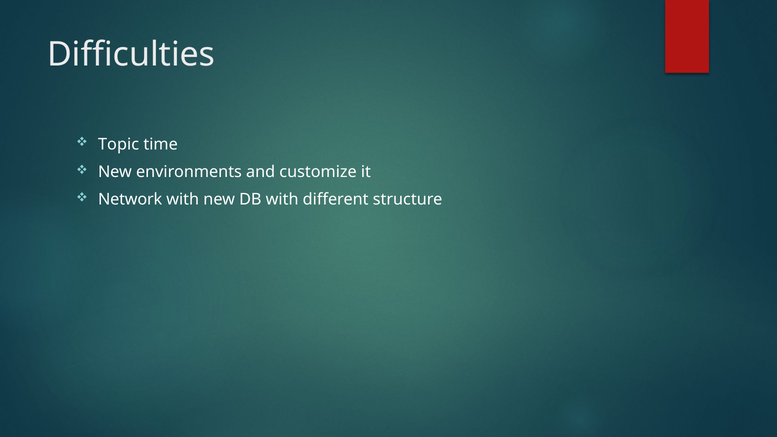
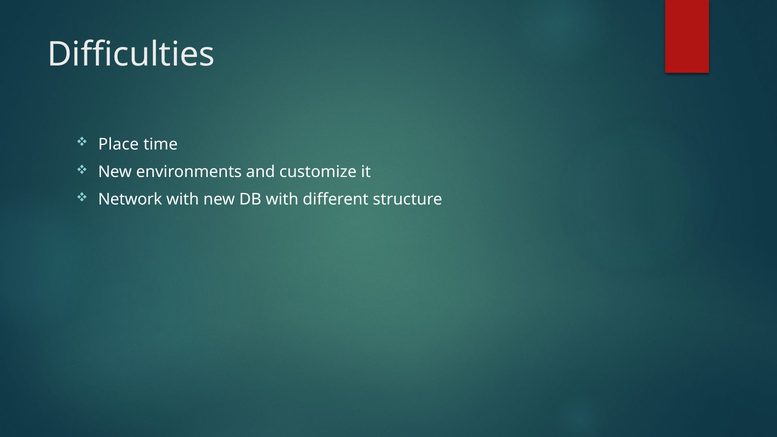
Topic: Topic -> Place
